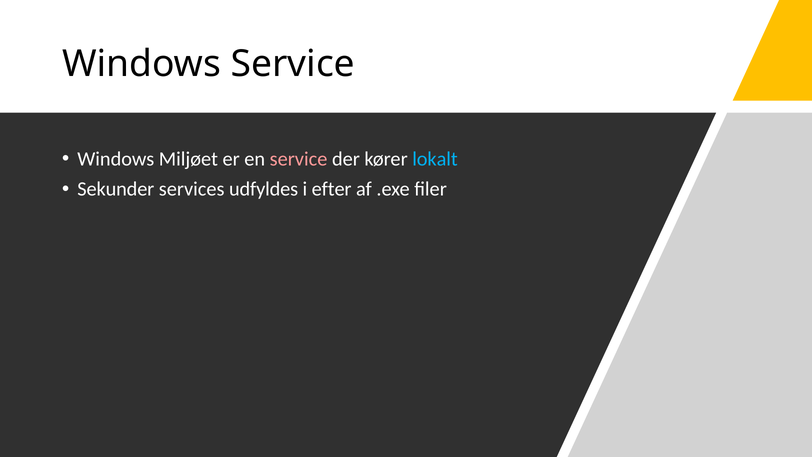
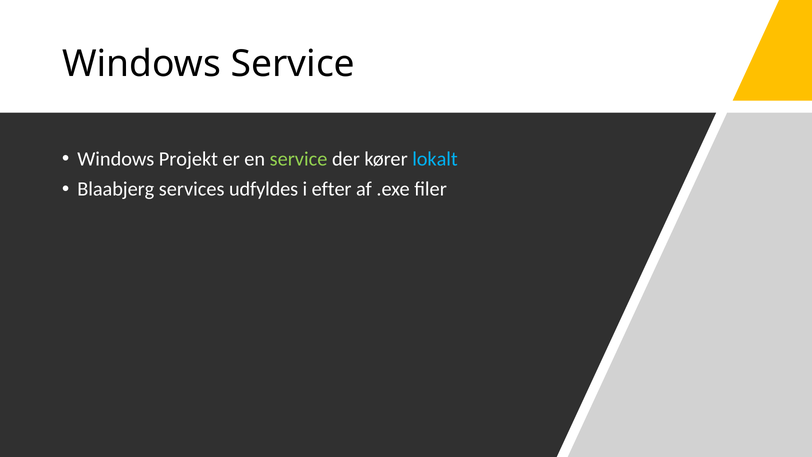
Miljøet: Miljøet -> Projekt
service at (299, 159) colour: pink -> light green
Sekunder: Sekunder -> Blaabjerg
